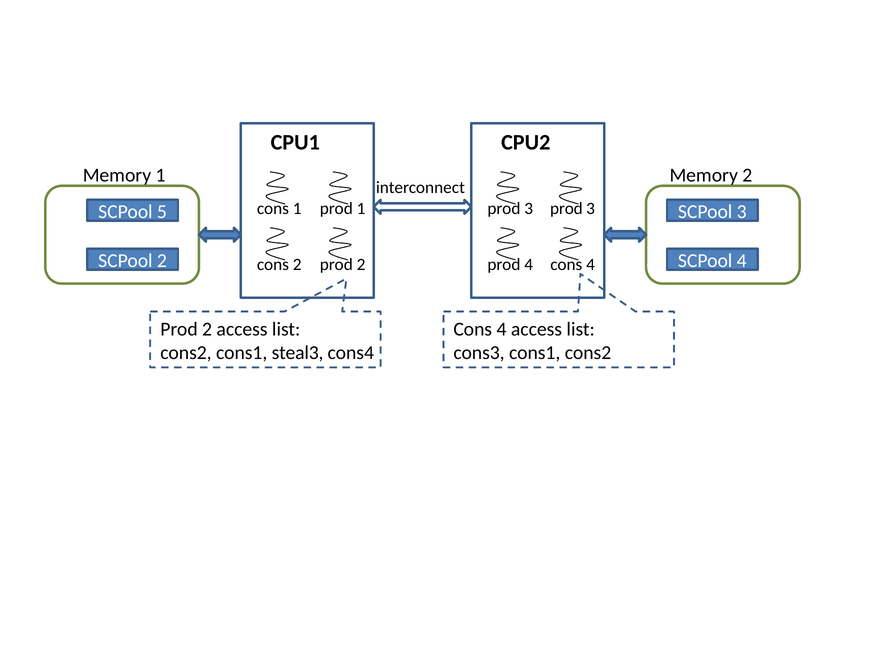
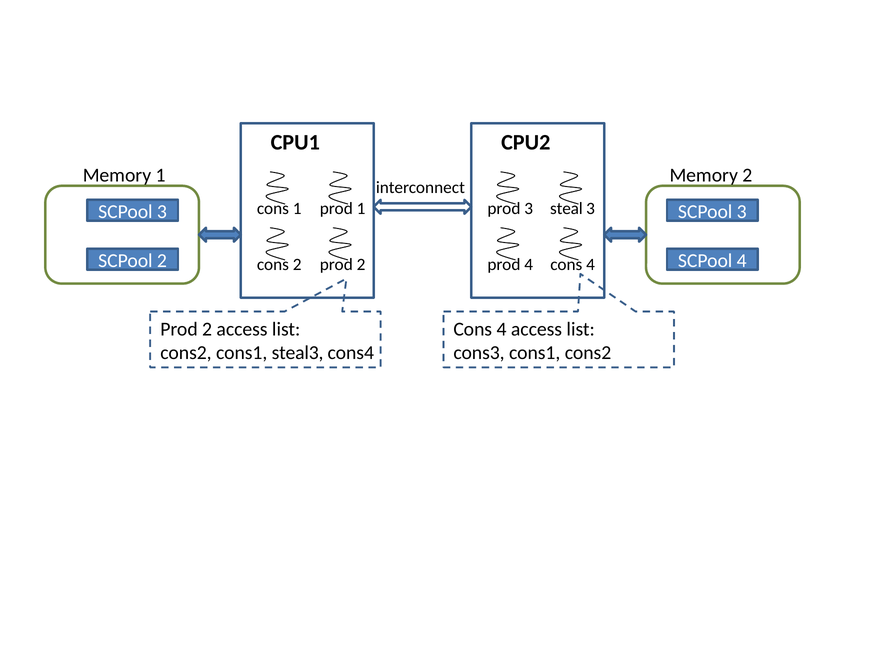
prod at (566, 209): prod -> steal
5 at (162, 212): 5 -> 3
